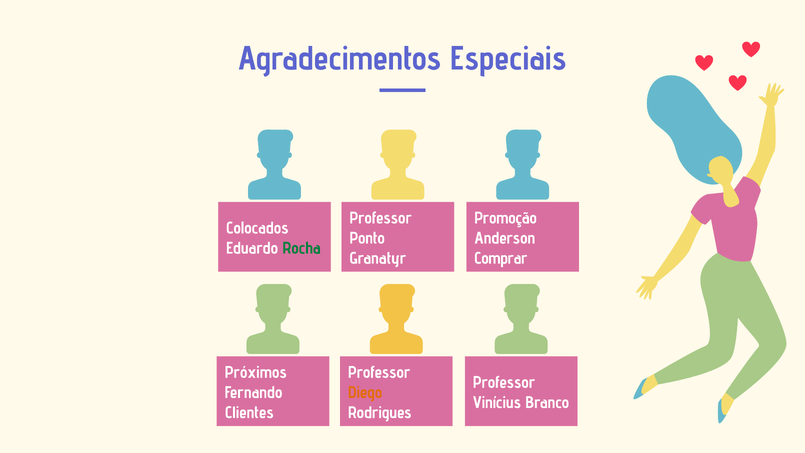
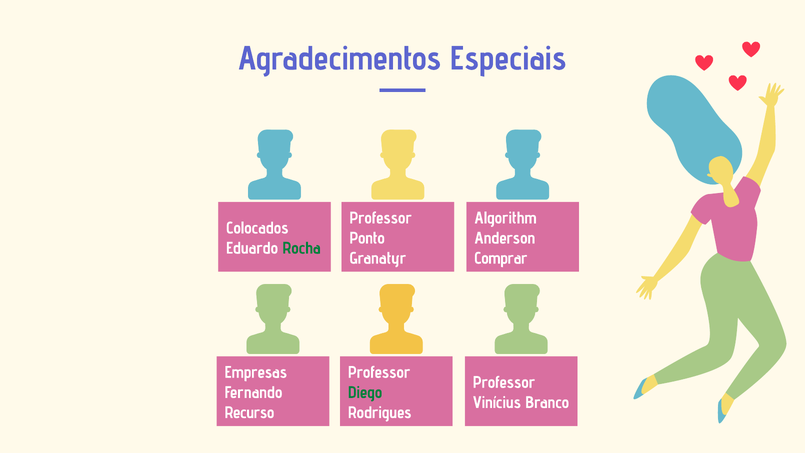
Promoção: Promoção -> Algorithm
Próximos: Próximos -> Empresas
Diego colour: orange -> green
Clientes: Clientes -> Recurso
